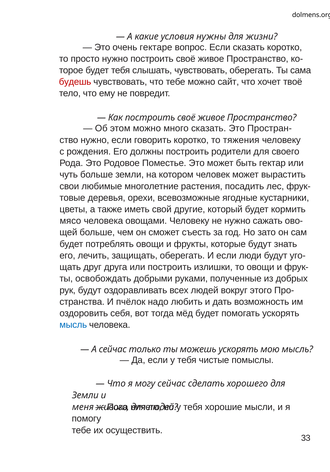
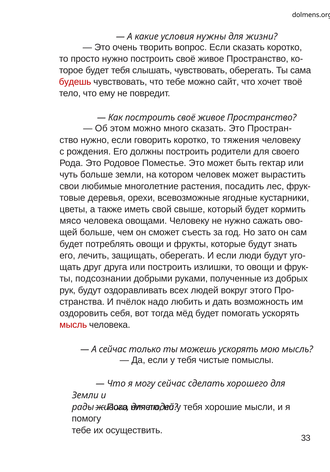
гектаре: гектаре -> творить
другие: другие -> свыше
освобождать: освобождать -> подсознании
мысль at (73, 325) colour: blue -> red
меня: меня -> рады
